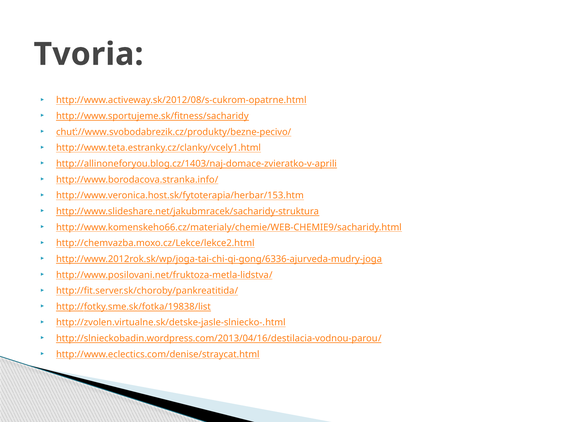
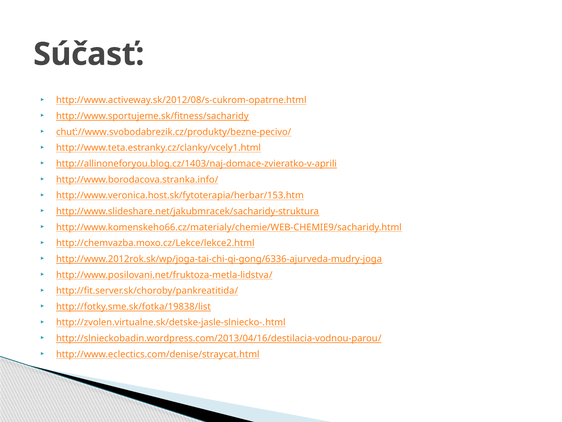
Tvoria: Tvoria -> Súčasť
